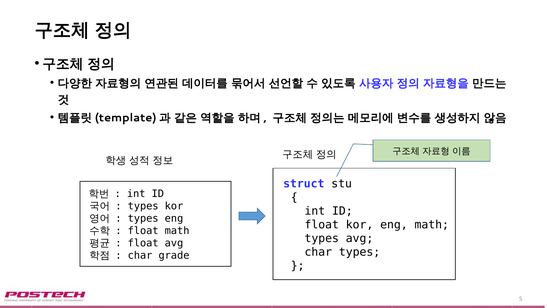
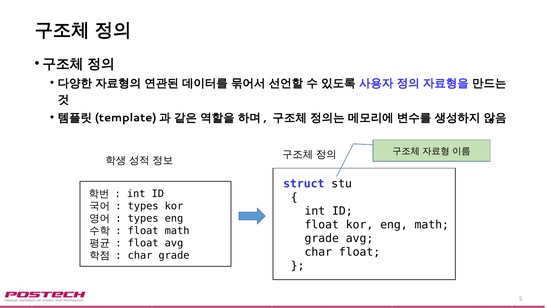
types at (322, 238): types -> grade
char types: types -> float
